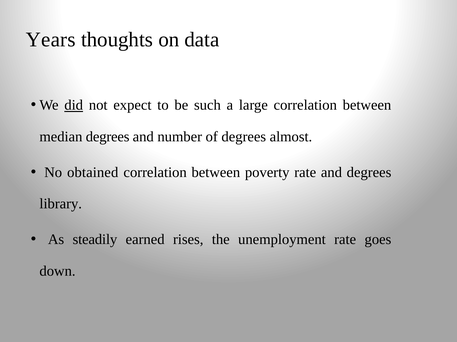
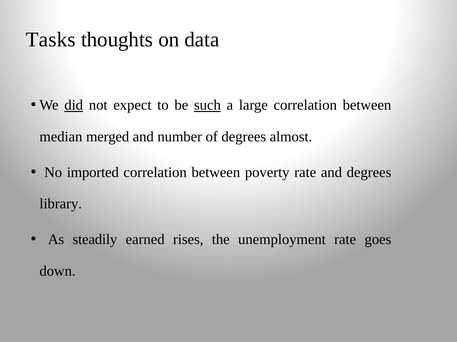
Years: Years -> Tasks
such underline: none -> present
median degrees: degrees -> merged
obtained: obtained -> imported
